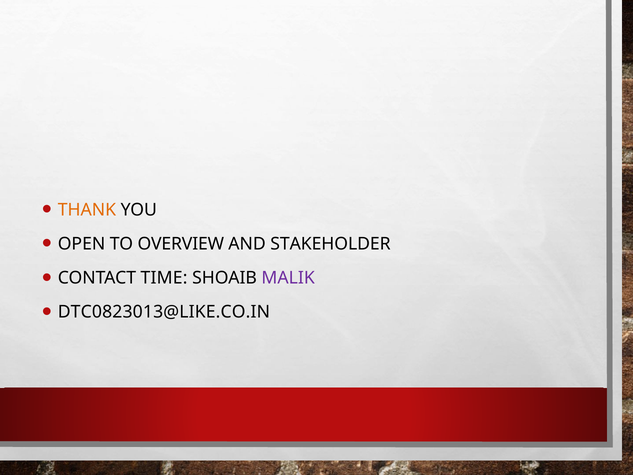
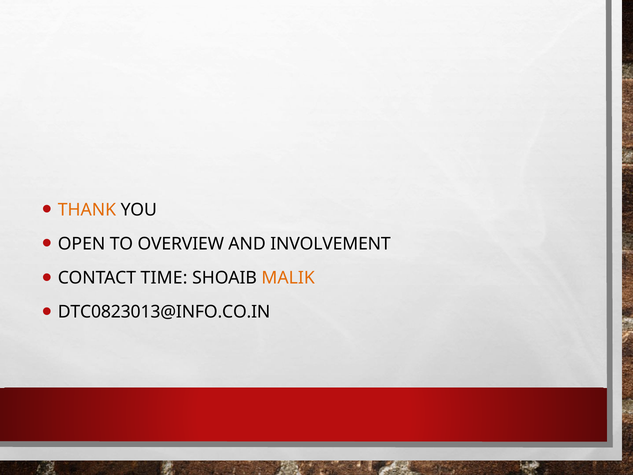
STAKEHOLDER: STAKEHOLDER -> INVOLVEMENT
MALIK colour: purple -> orange
DTC0823013@LIKE.CO.IN: DTC0823013@LIKE.CO.IN -> DTC0823013@INFO.CO.IN
